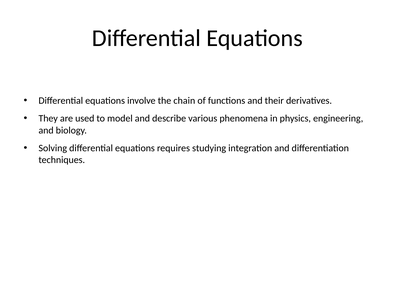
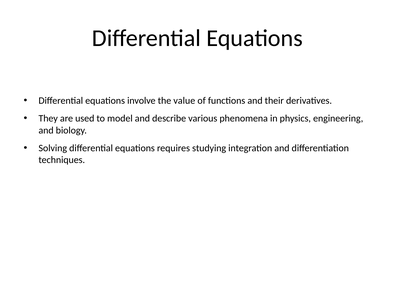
chain: chain -> value
